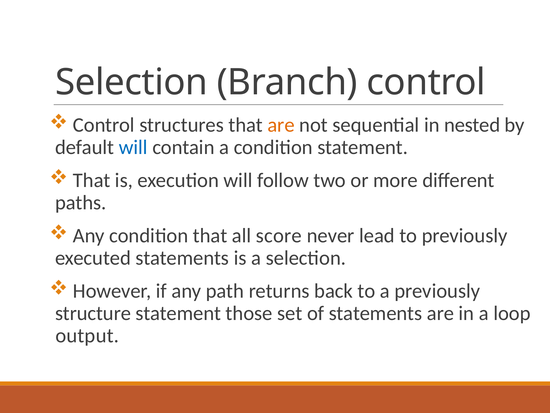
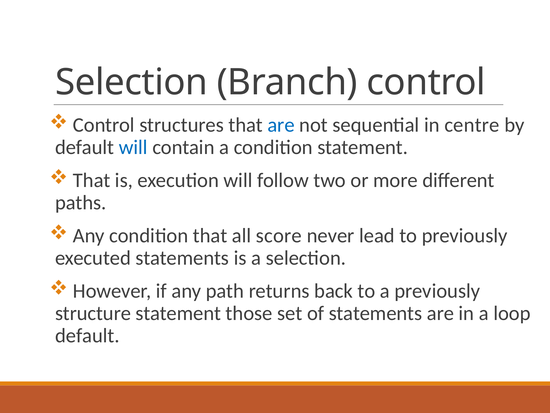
are at (281, 125) colour: orange -> blue
nested: nested -> centre
output at (87, 335): output -> default
